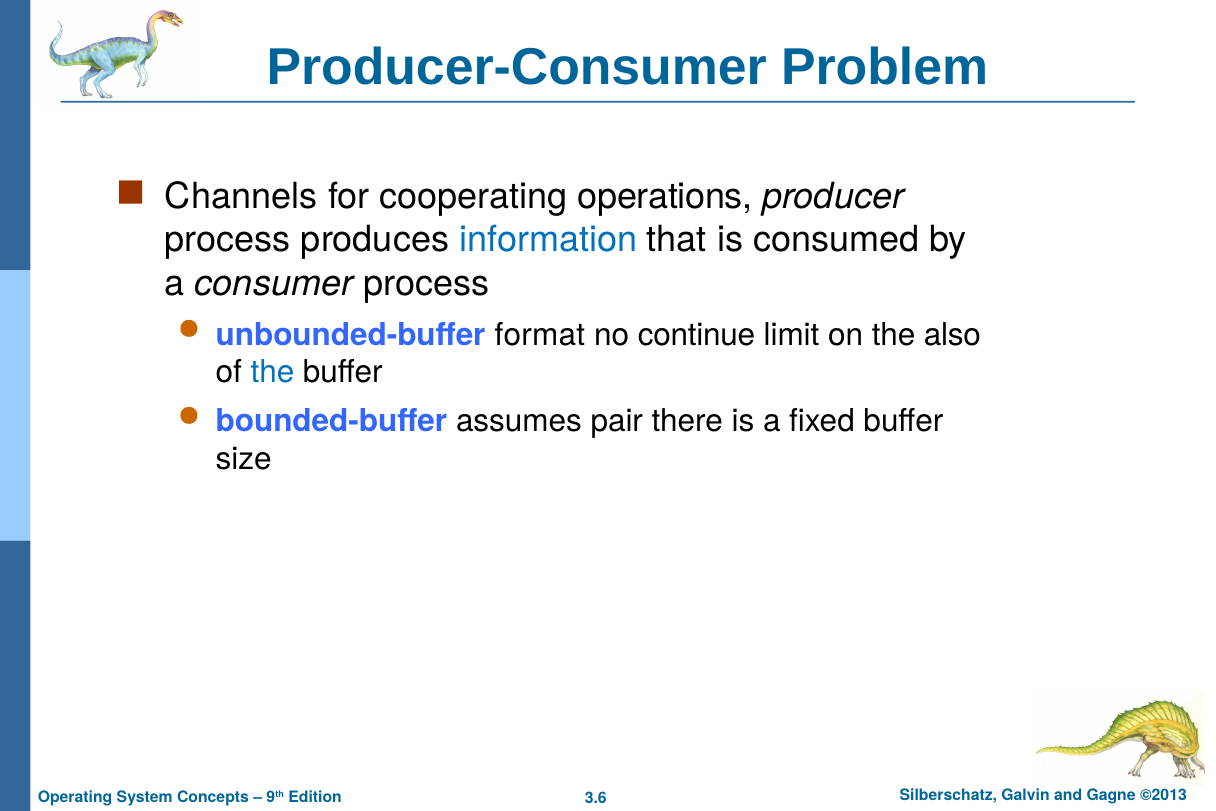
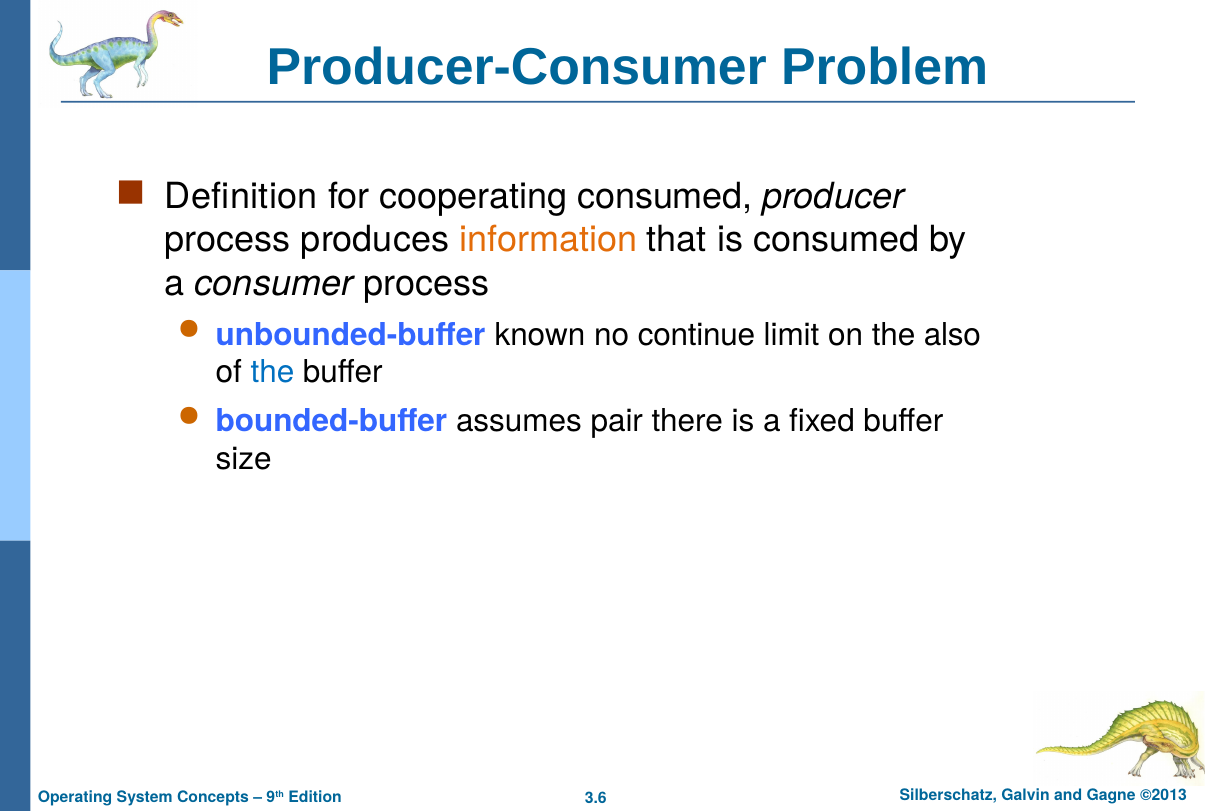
Channels: Channels -> Definition
cooperating operations: operations -> consumed
information colour: blue -> orange
format: format -> known
